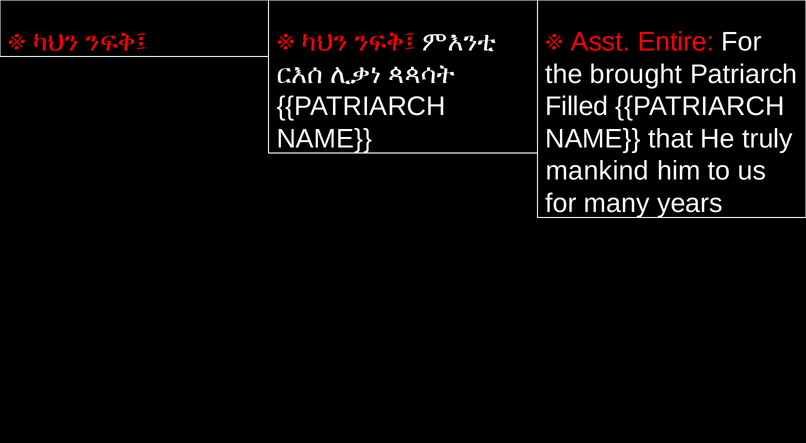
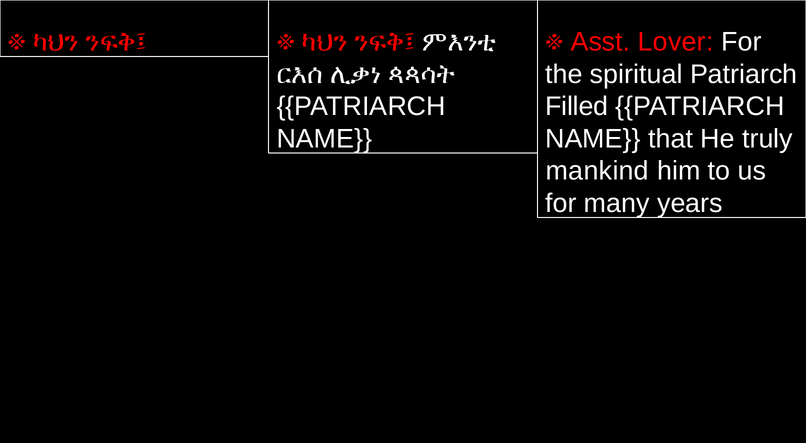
Entire: Entire -> Lover
brought: brought -> spiritual
